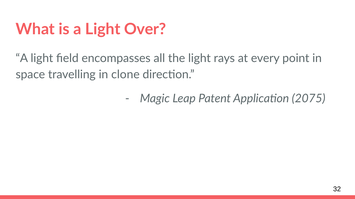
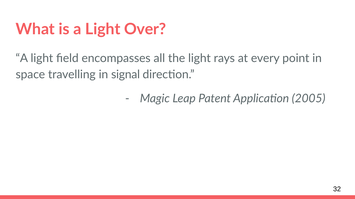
clone: clone -> signal
2075: 2075 -> 2005
